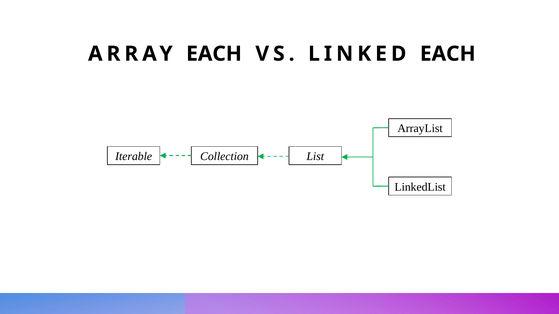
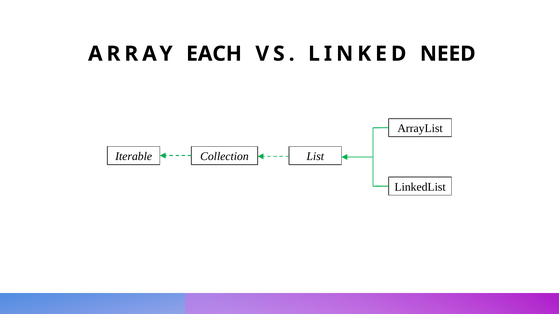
LINKED EACH: EACH -> NEED
